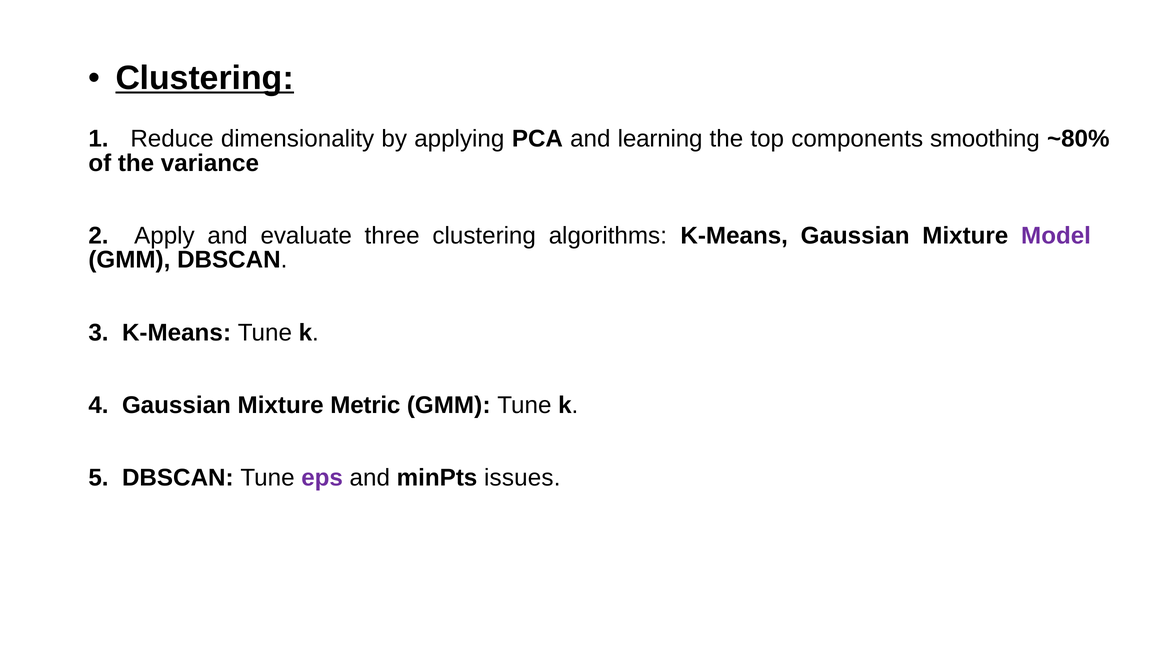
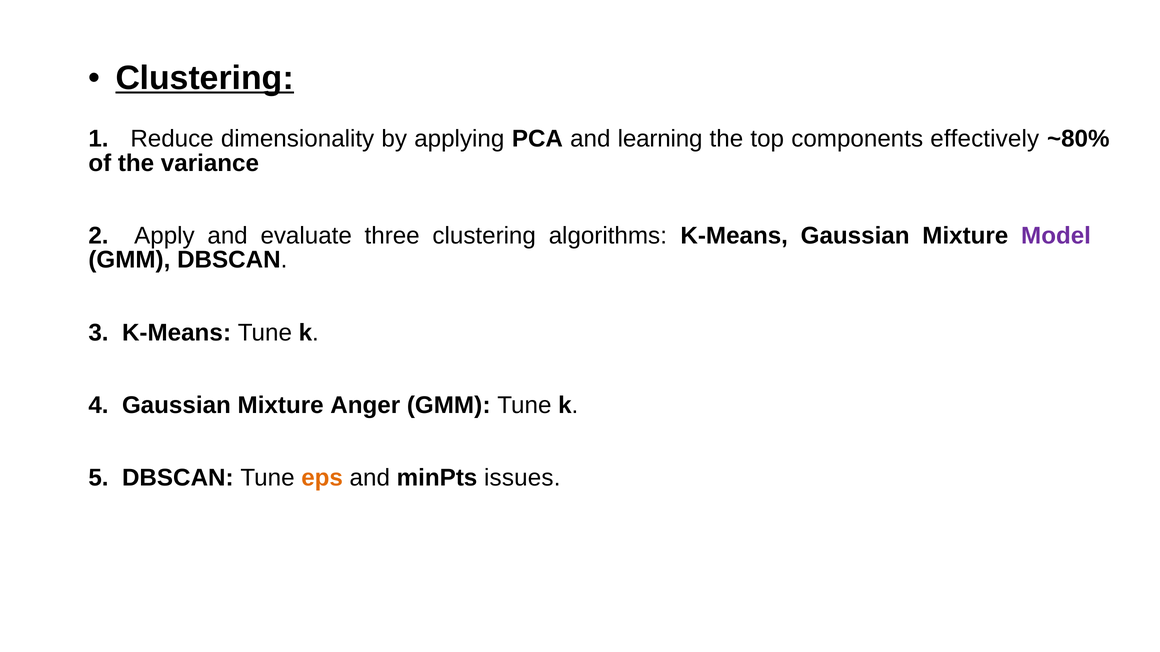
smoothing: smoothing -> effectively
Metric: Metric -> Anger
eps colour: purple -> orange
